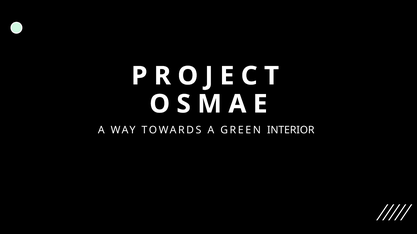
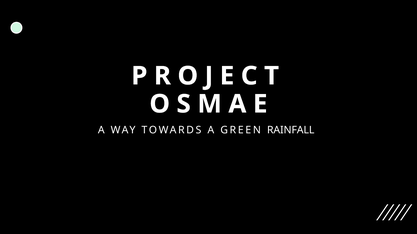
INTERIOR: INTERIOR -> RAINFALL
